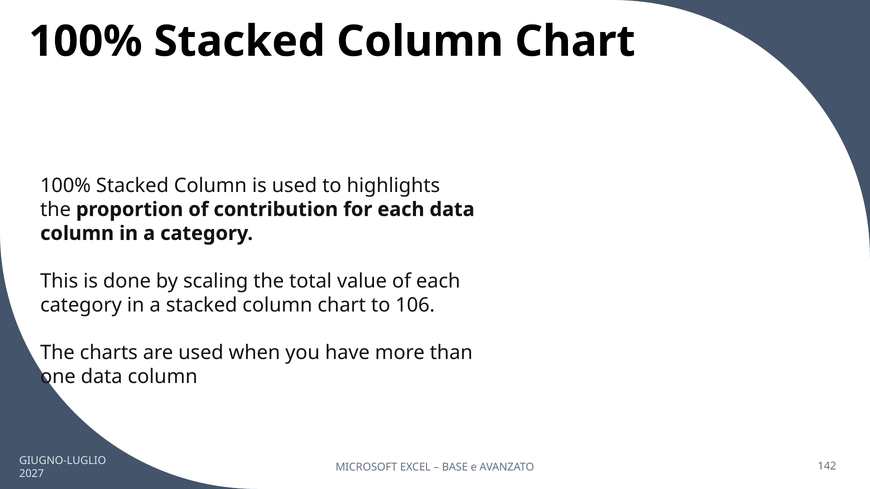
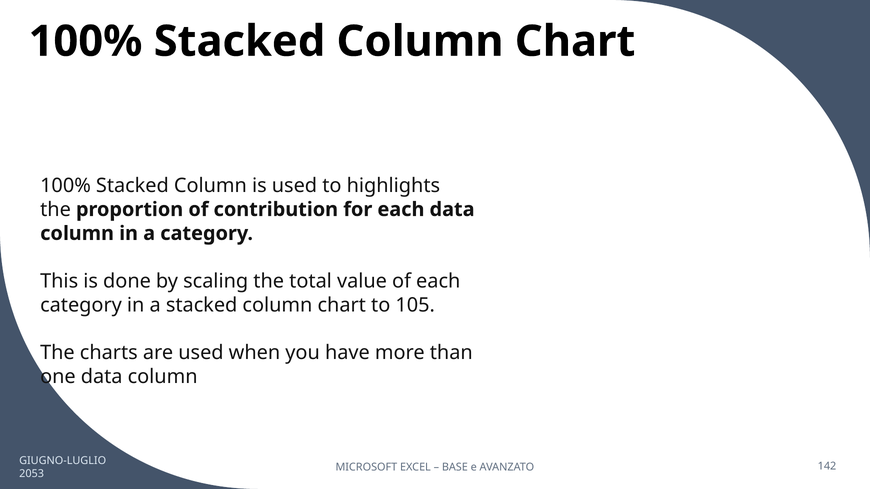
106: 106 -> 105
2027: 2027 -> 2053
